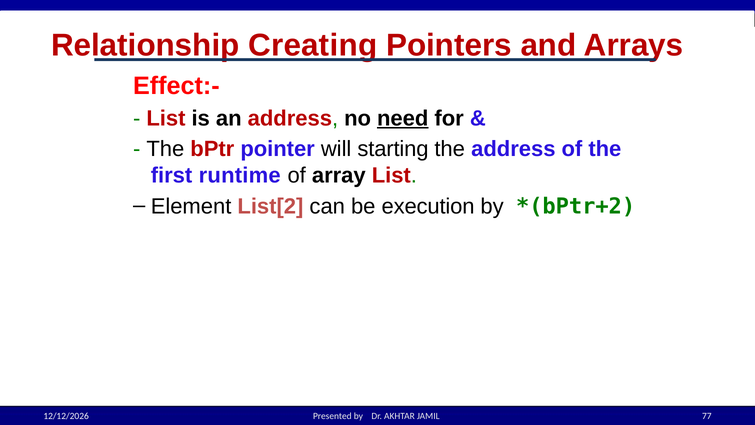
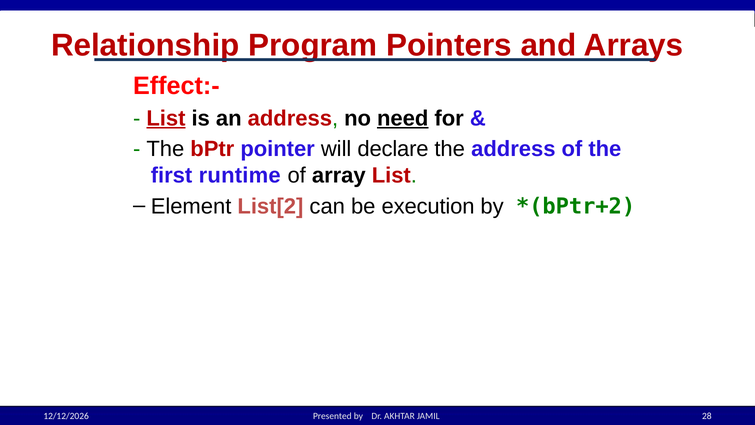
Creating: Creating -> Program
List at (166, 118) underline: none -> present
starting: starting -> declare
77: 77 -> 28
